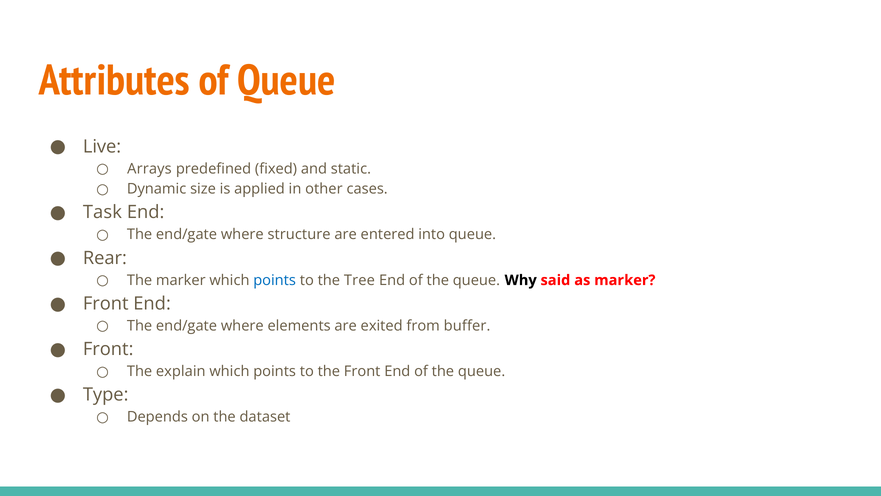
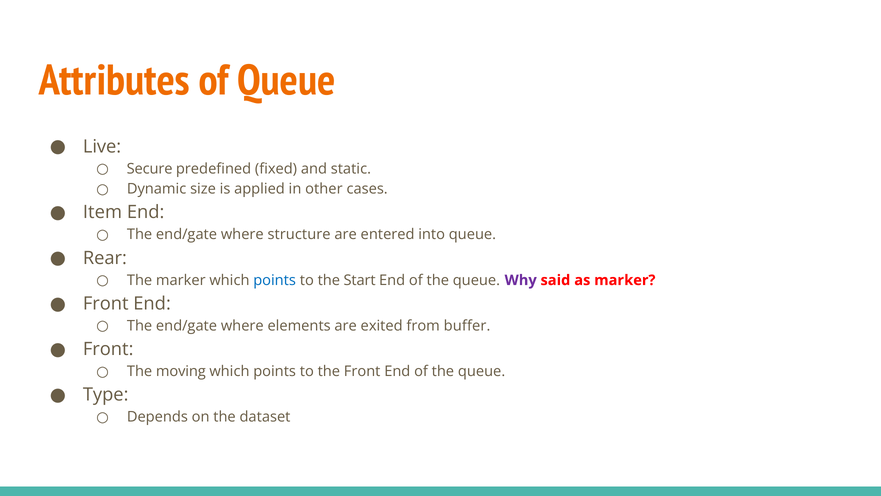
Arrays: Arrays -> Secure
Task: Task -> Item
Tree: Tree -> Start
Why colour: black -> purple
explain: explain -> moving
